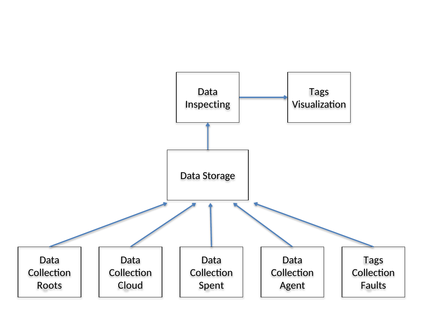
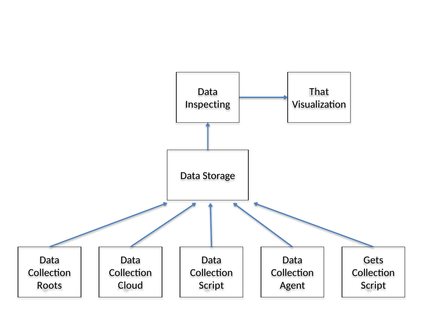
Tags at (319, 92): Tags -> That
Tags at (373, 260): Tags -> Gets
Spent at (211, 286): Spent -> Script
Faults at (373, 286): Faults -> Script
